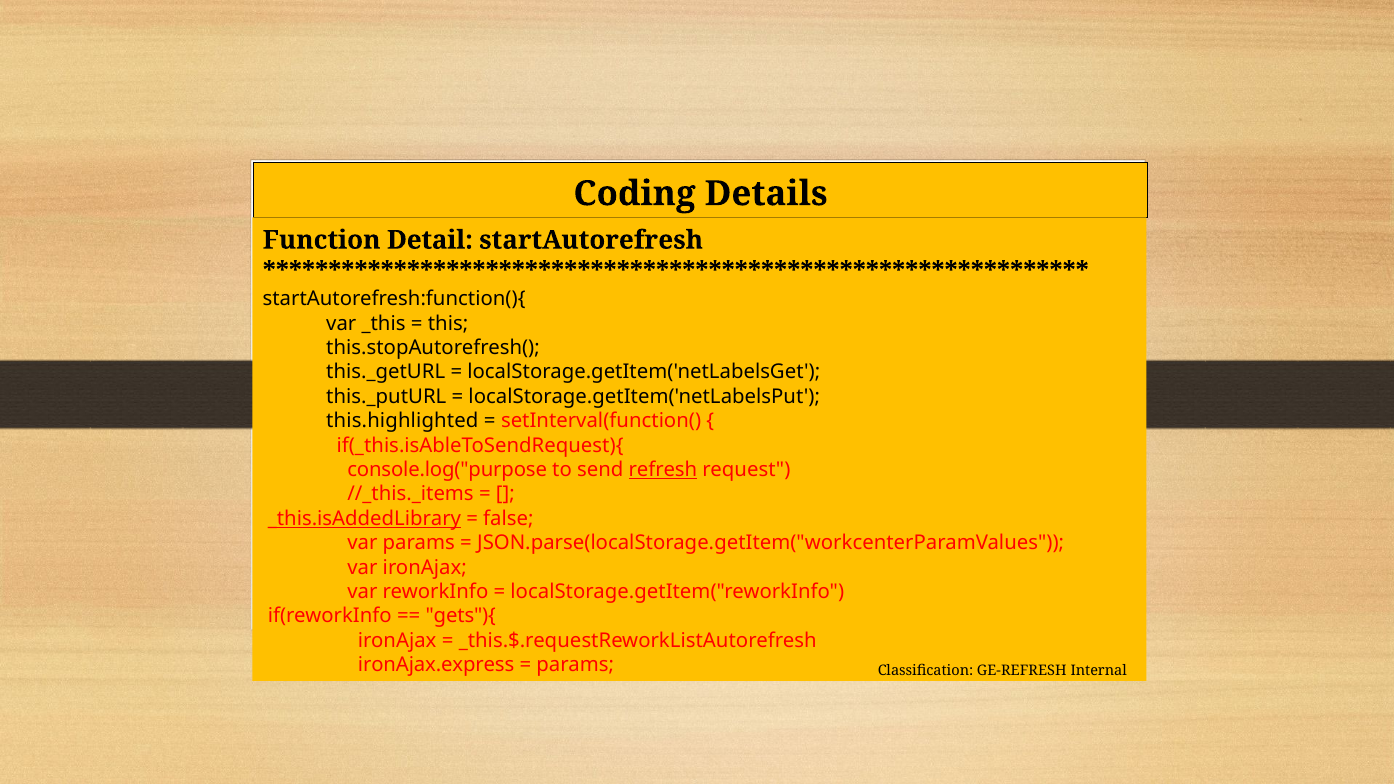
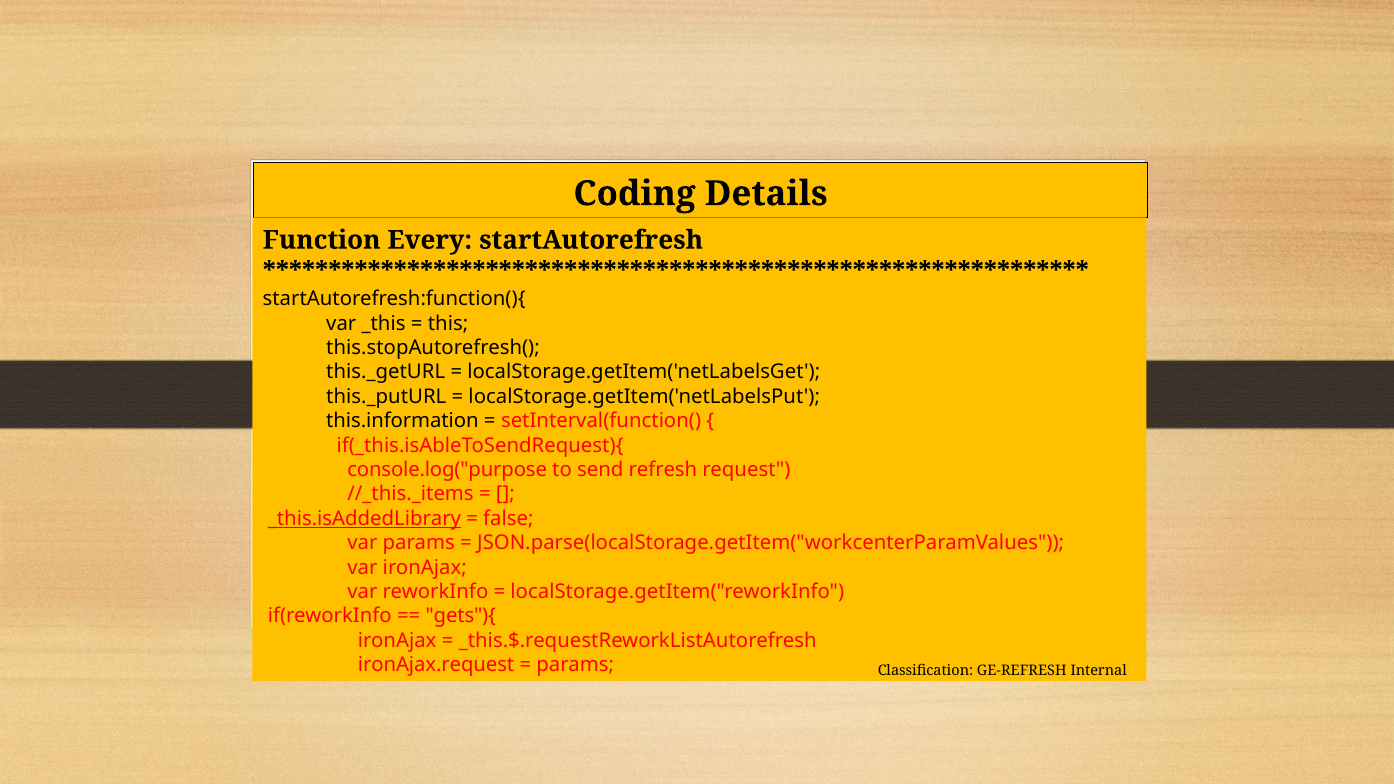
Detail: Detail -> Every
this.highlighted: this.highlighted -> this.information
refresh underline: present -> none
ironAjax.express: ironAjax.express -> ironAjax.request
